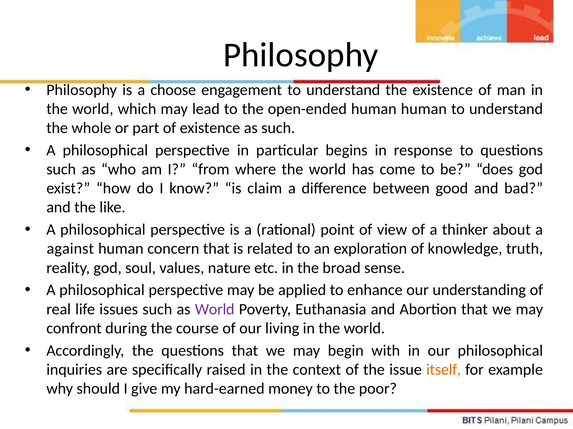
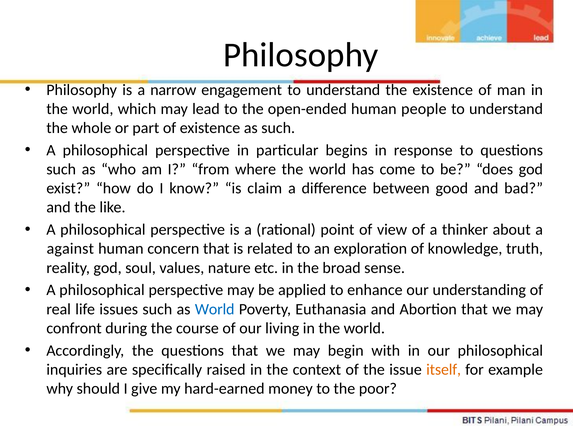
choose: choose -> narrow
human human: human -> people
World at (215, 310) colour: purple -> blue
